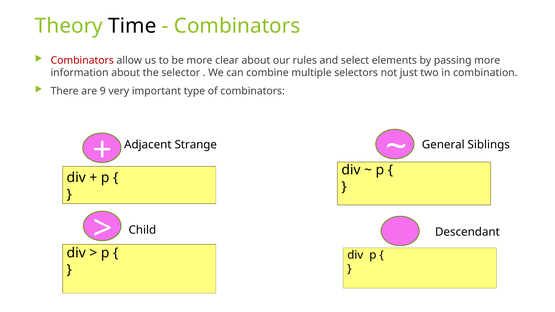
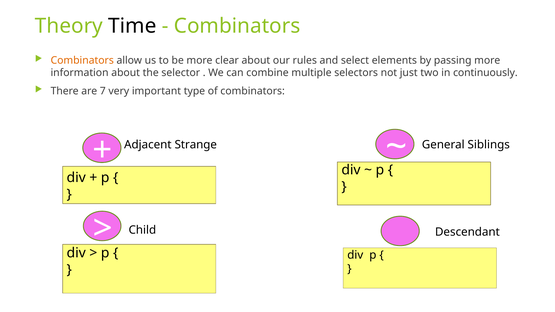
Combinators at (82, 60) colour: red -> orange
combination: combination -> continuously
9: 9 -> 7
